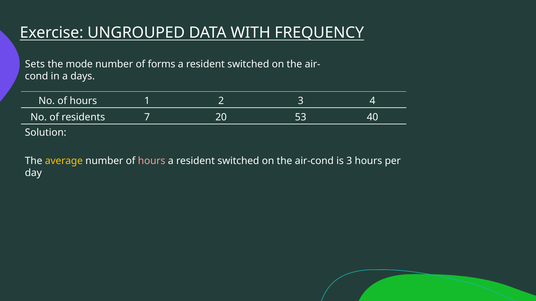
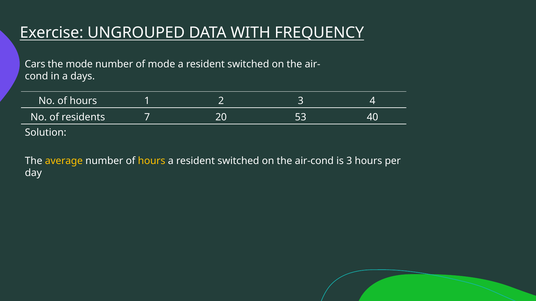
Sets: Sets -> Cars
of forms: forms -> mode
hours at (152, 161) colour: pink -> yellow
